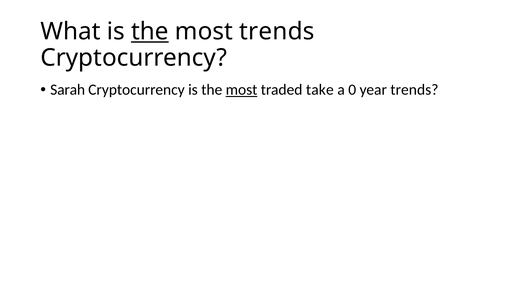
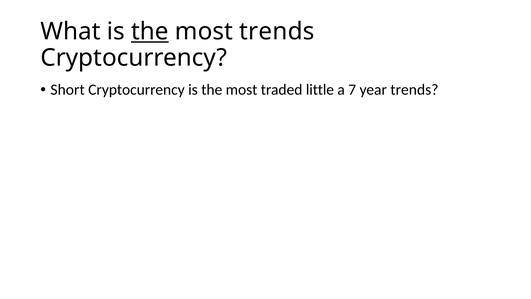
Sarah: Sarah -> Short
most at (242, 90) underline: present -> none
take: take -> little
0: 0 -> 7
